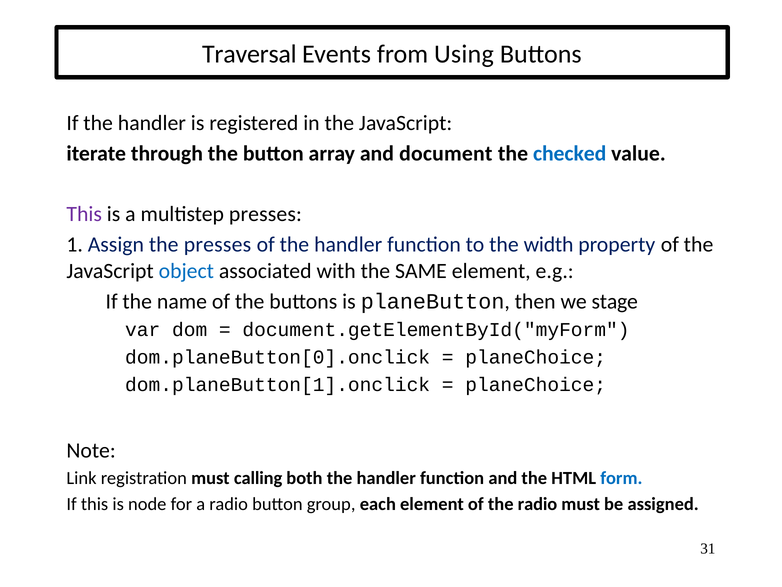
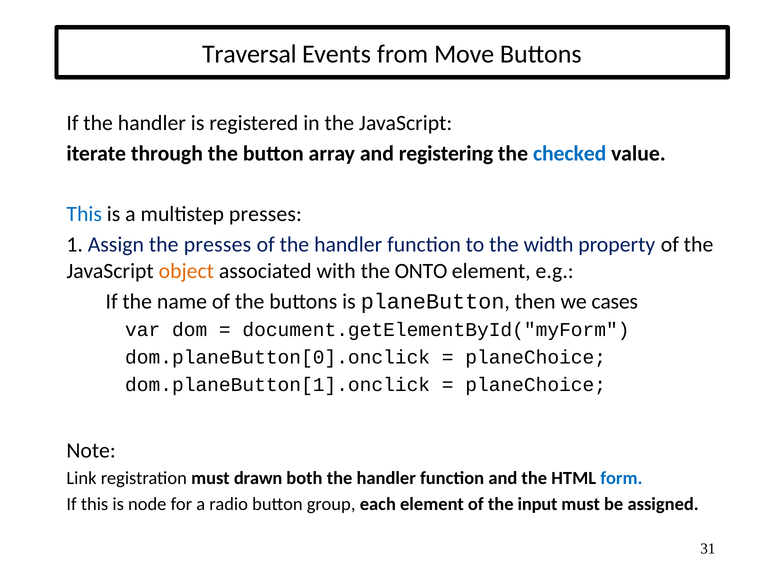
Using: Using -> Move
document: document -> registering
This at (84, 214) colour: purple -> blue
object colour: blue -> orange
SAME: SAME -> ONTO
stage: stage -> cases
calling: calling -> drawn
the radio: radio -> input
